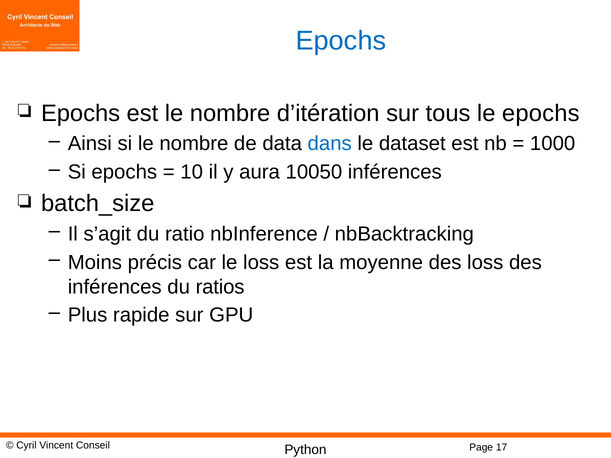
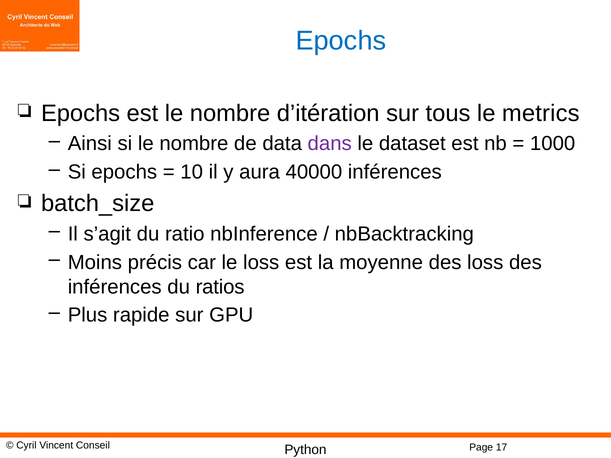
le epochs: epochs -> metrics
dans colour: blue -> purple
10050: 10050 -> 40000
